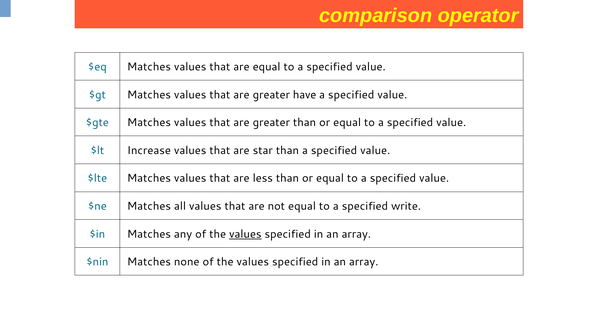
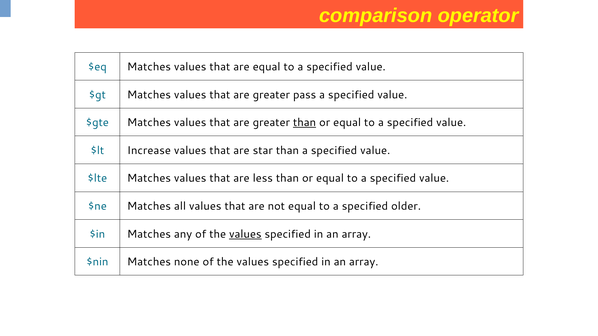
have: have -> pass
than at (305, 123) underline: none -> present
write: write -> older
